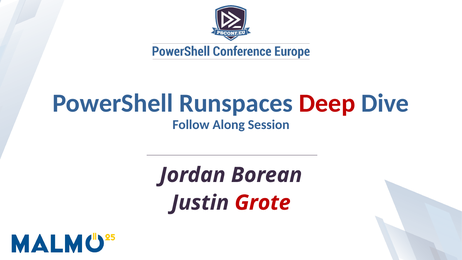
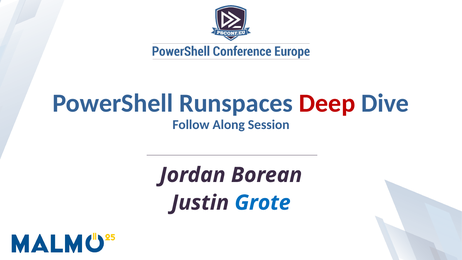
Grote colour: red -> blue
